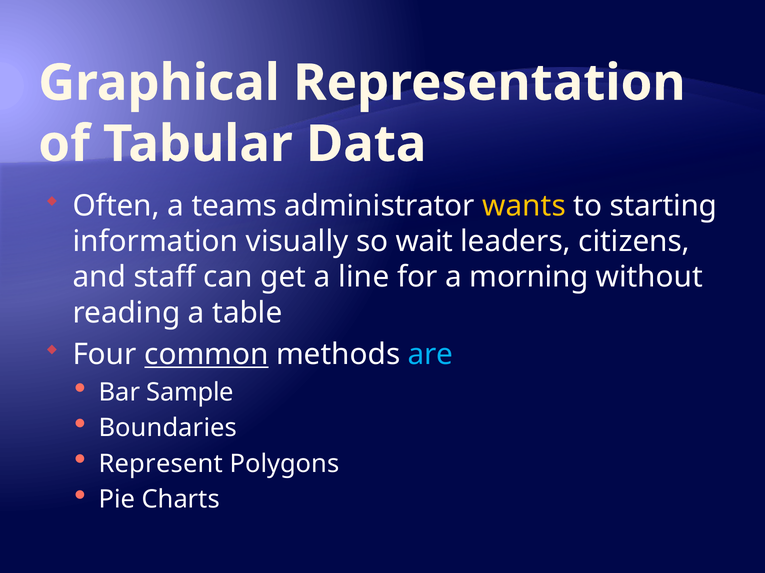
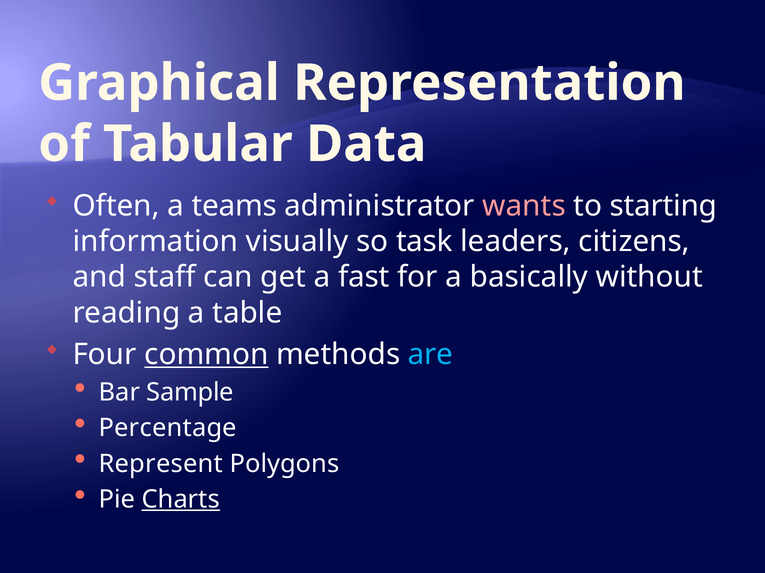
wants colour: yellow -> pink
wait: wait -> task
line: line -> fast
morning: morning -> basically
Boundaries: Boundaries -> Percentage
Charts underline: none -> present
